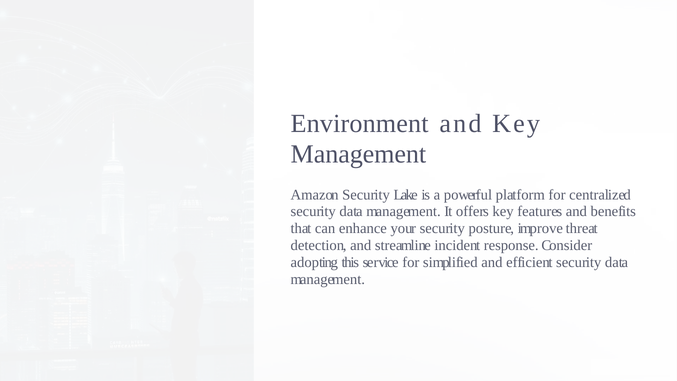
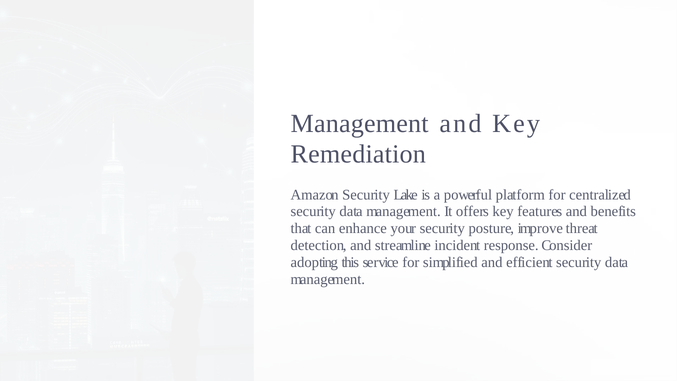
Environment at (360, 123): Environment -> Management
Management at (358, 154): Management -> Remediation
